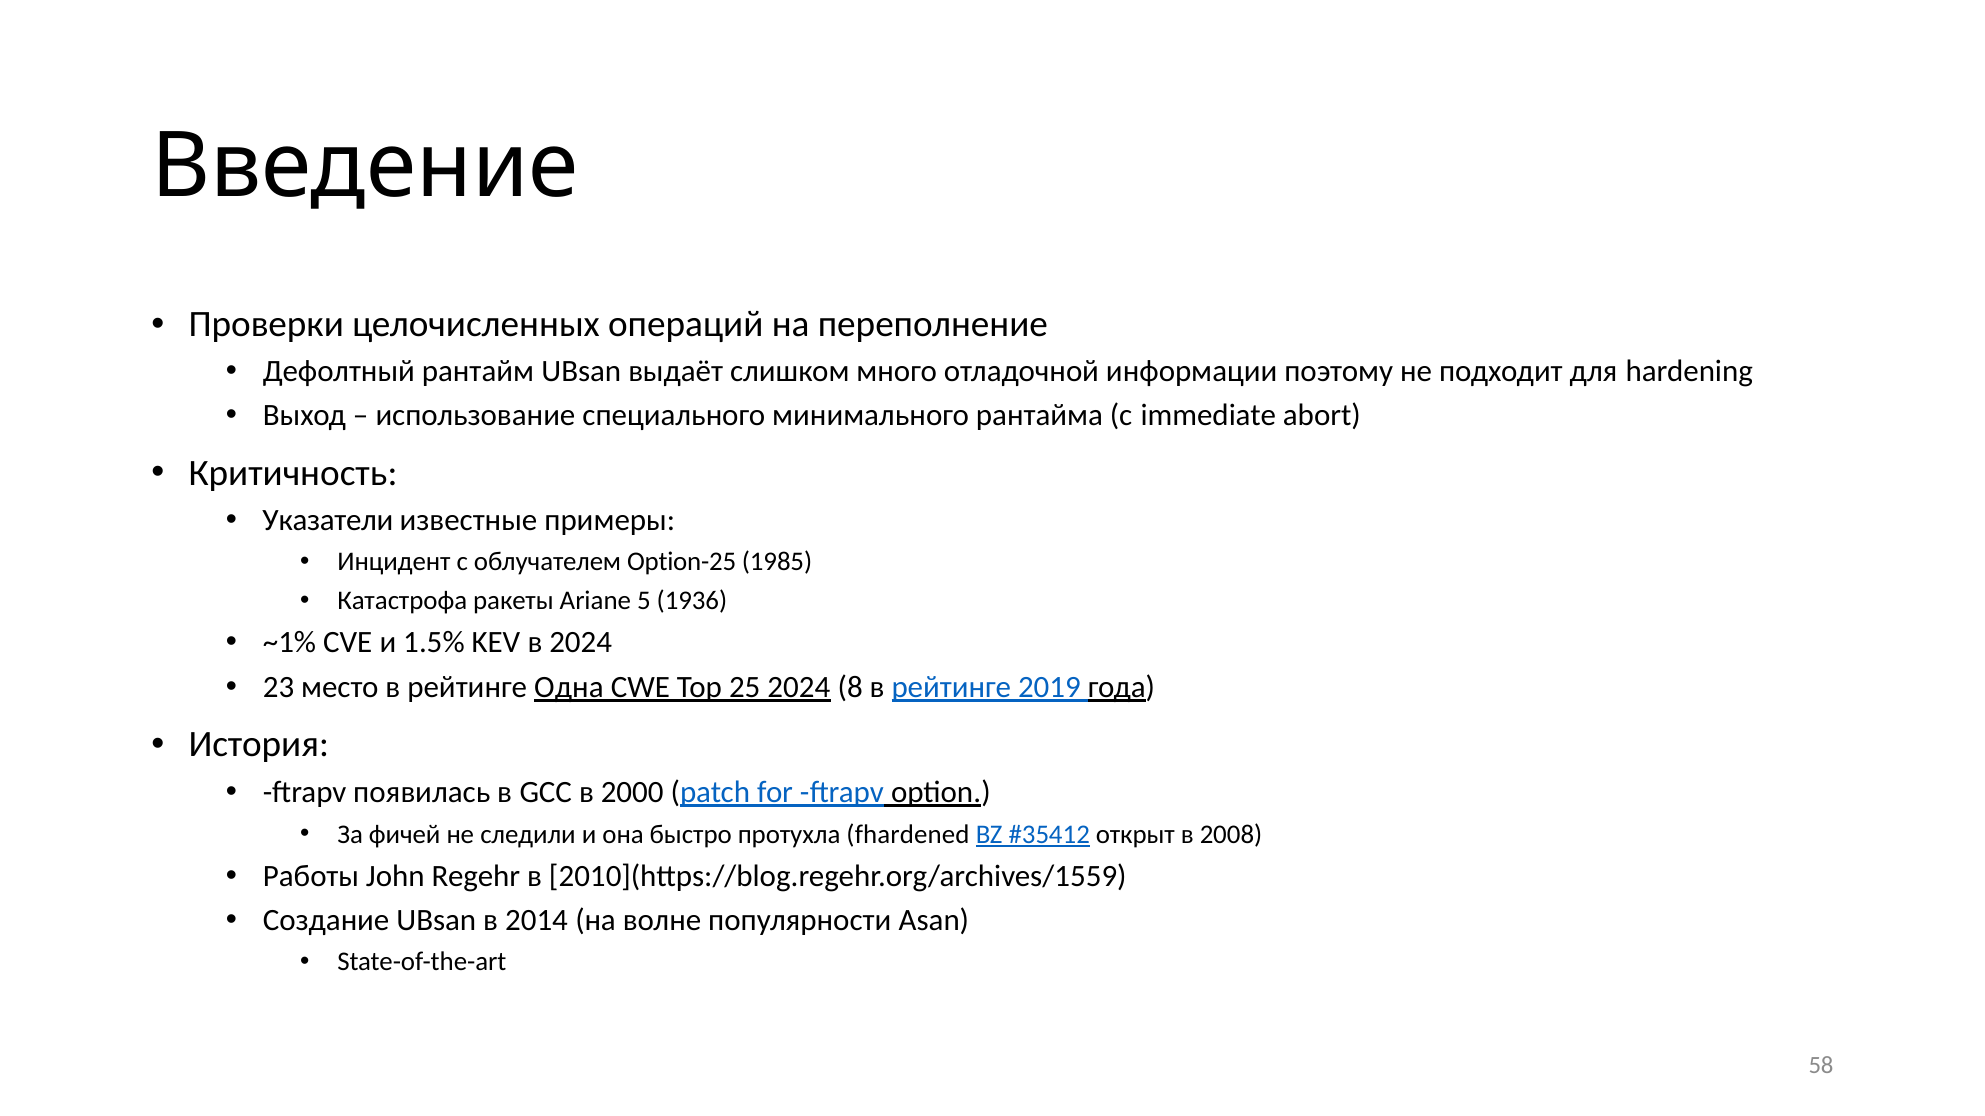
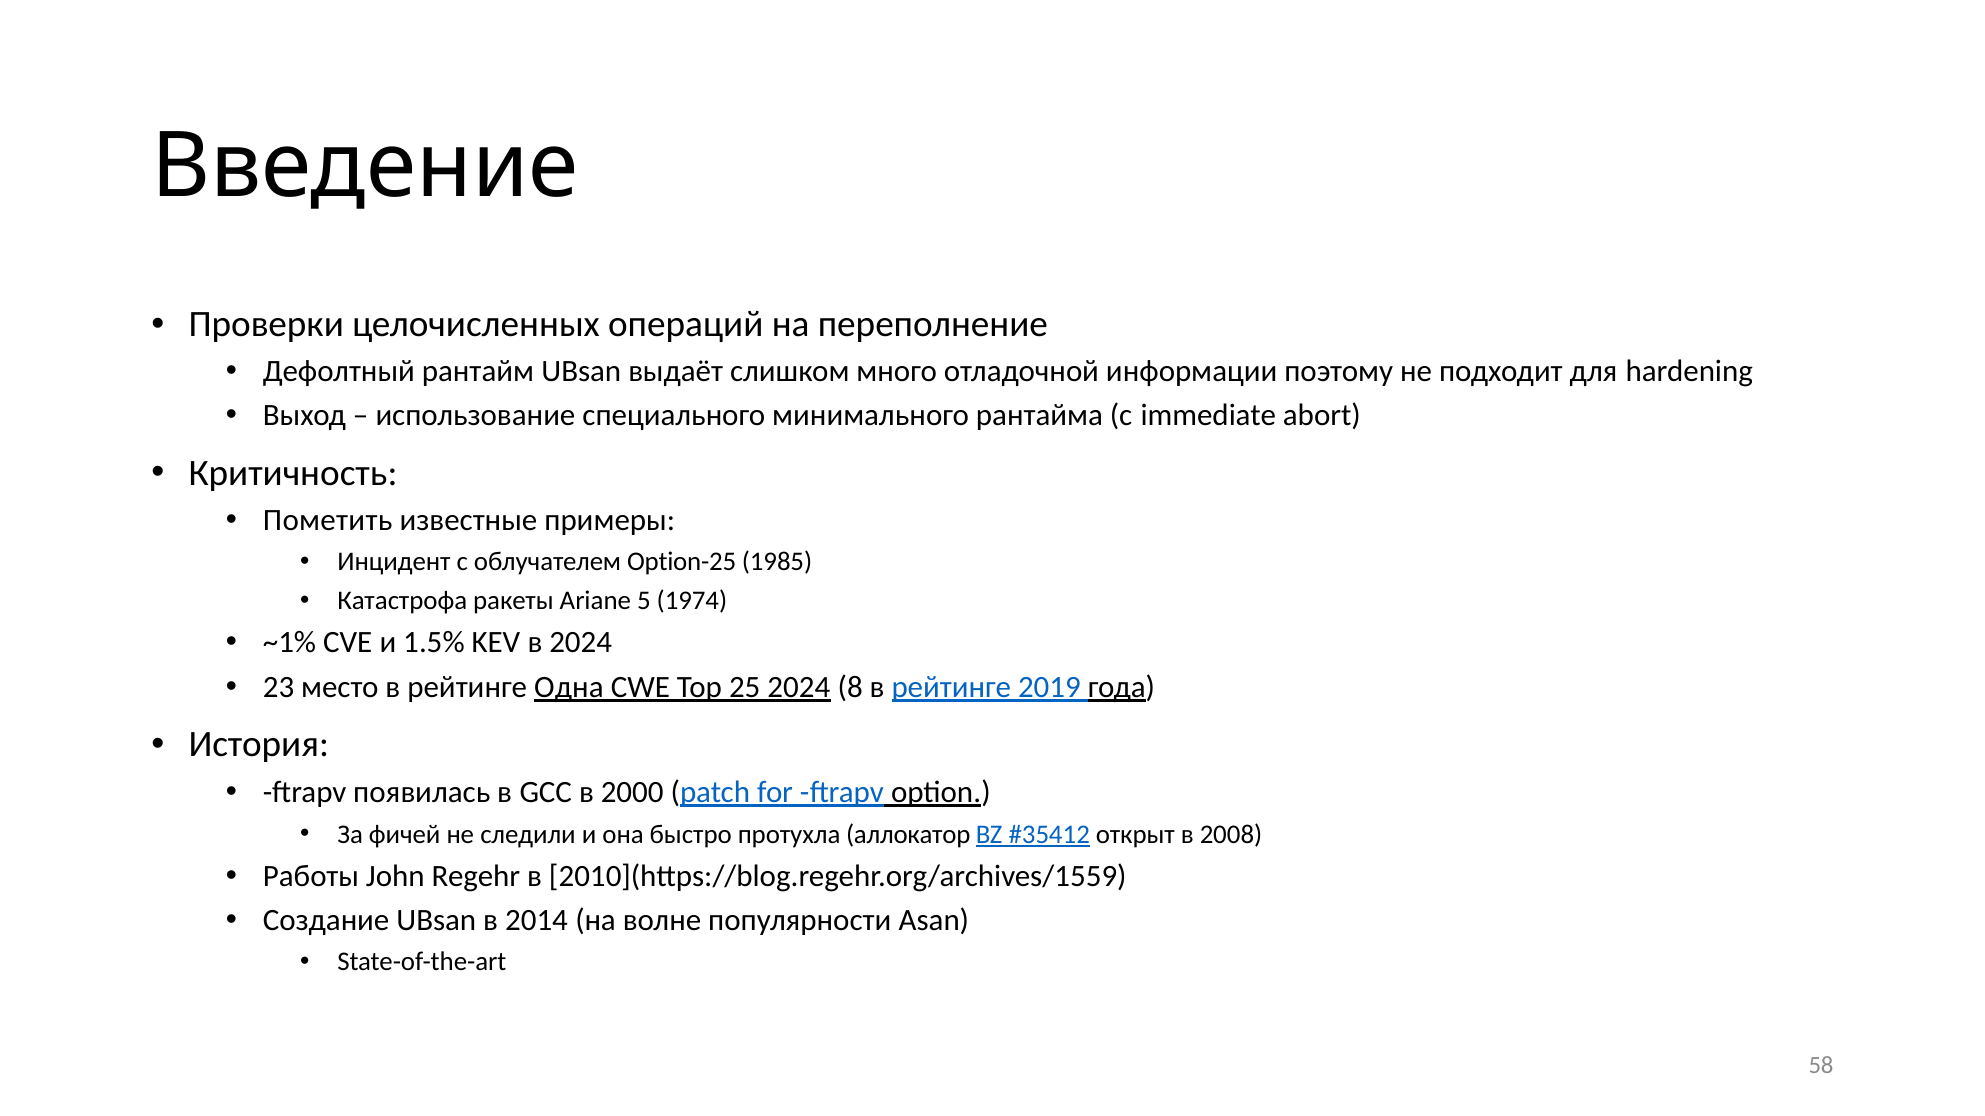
Указатели: Указатели -> Пометить
1936: 1936 -> 1974
fhardened: fhardened -> аллокатор
